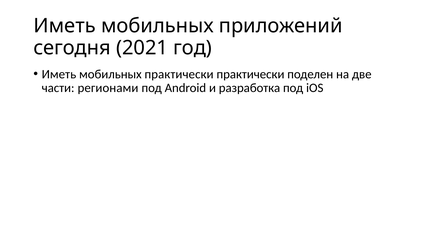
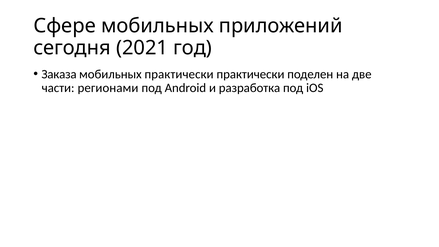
Иметь at (65, 26): Иметь -> Сфере
Иметь at (59, 74): Иметь -> Заказа
